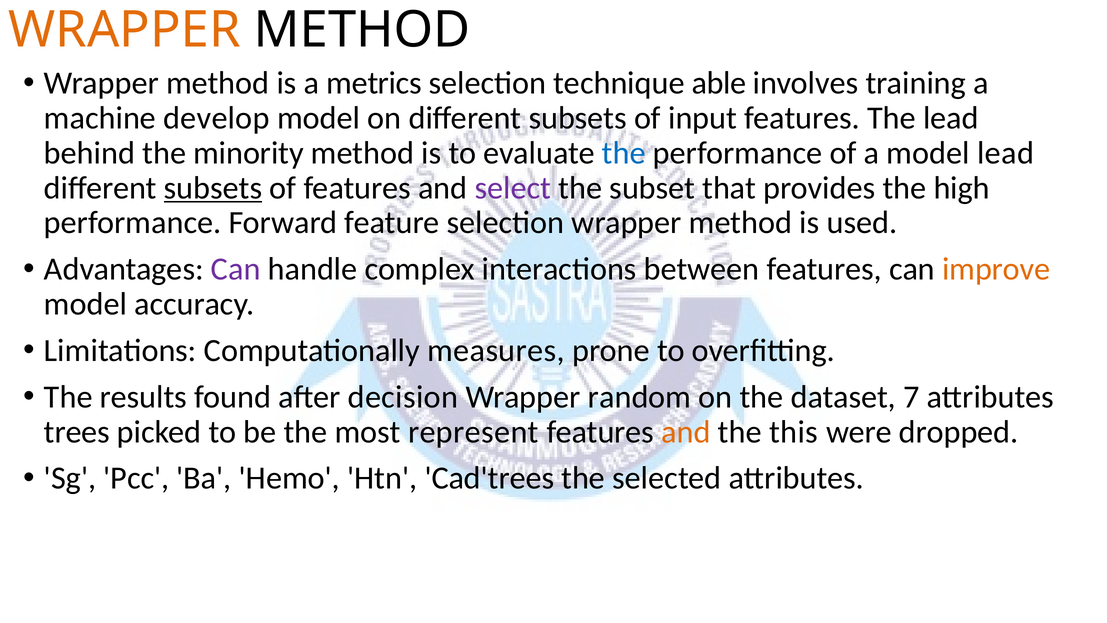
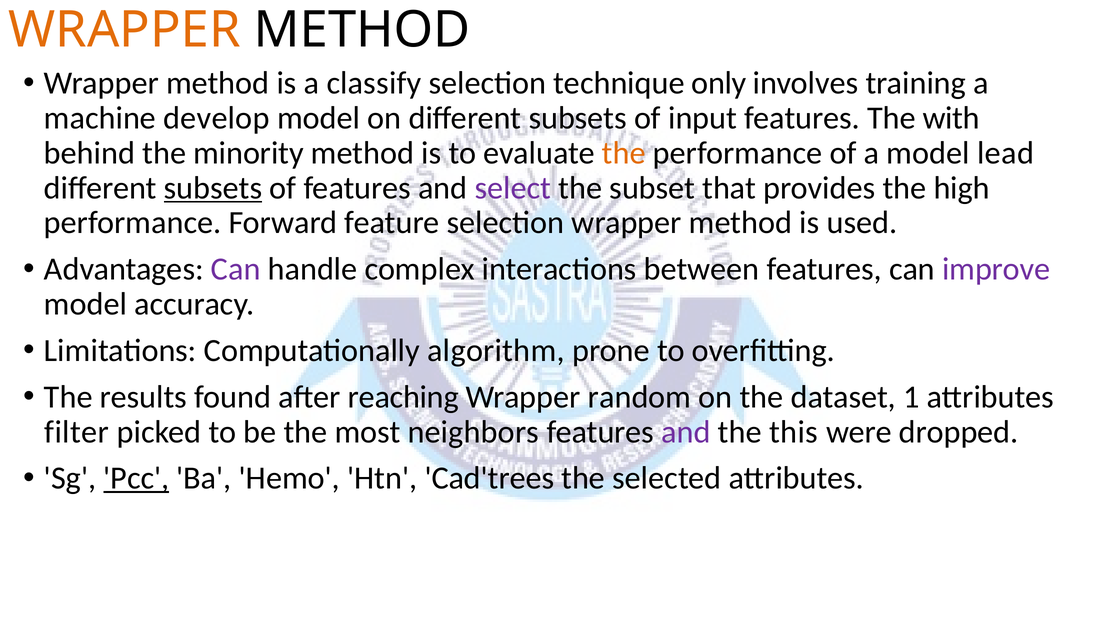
metrics: metrics -> classify
able: able -> only
The lead: lead -> with
the at (624, 153) colour: blue -> orange
improve colour: orange -> purple
measures: measures -> algorithm
decision: decision -> reaching
7: 7 -> 1
trees: trees -> filter
represent: represent -> neighbors
and at (686, 432) colour: orange -> purple
Pcc underline: none -> present
